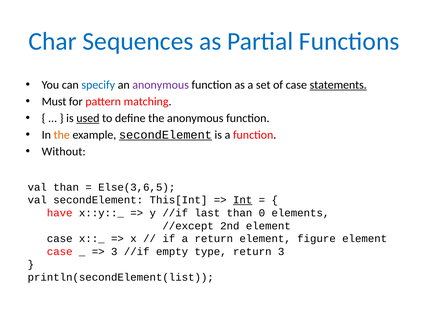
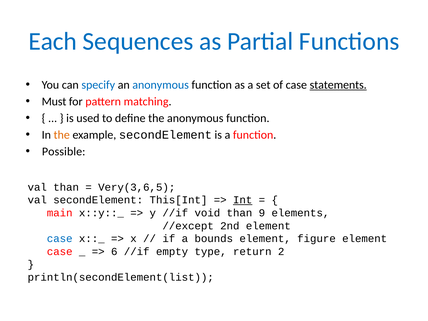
Char: Char -> Each
anonymous at (161, 85) colour: purple -> blue
used underline: present -> none
secondElement at (165, 135) underline: present -> none
Without: Without -> Possible
Else(3,6,5: Else(3,6,5 -> Very(3,6,5
have: have -> main
last: last -> void
0: 0 -> 9
case at (60, 239) colour: black -> blue
a return: return -> bounds
3 at (114, 251): 3 -> 6
return 3: 3 -> 2
